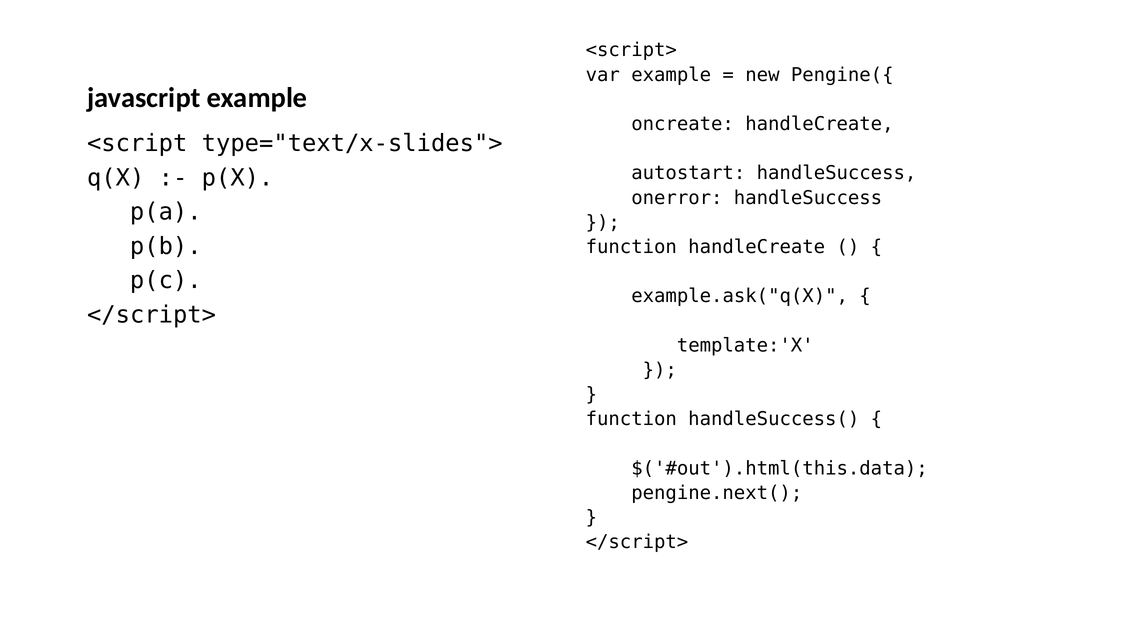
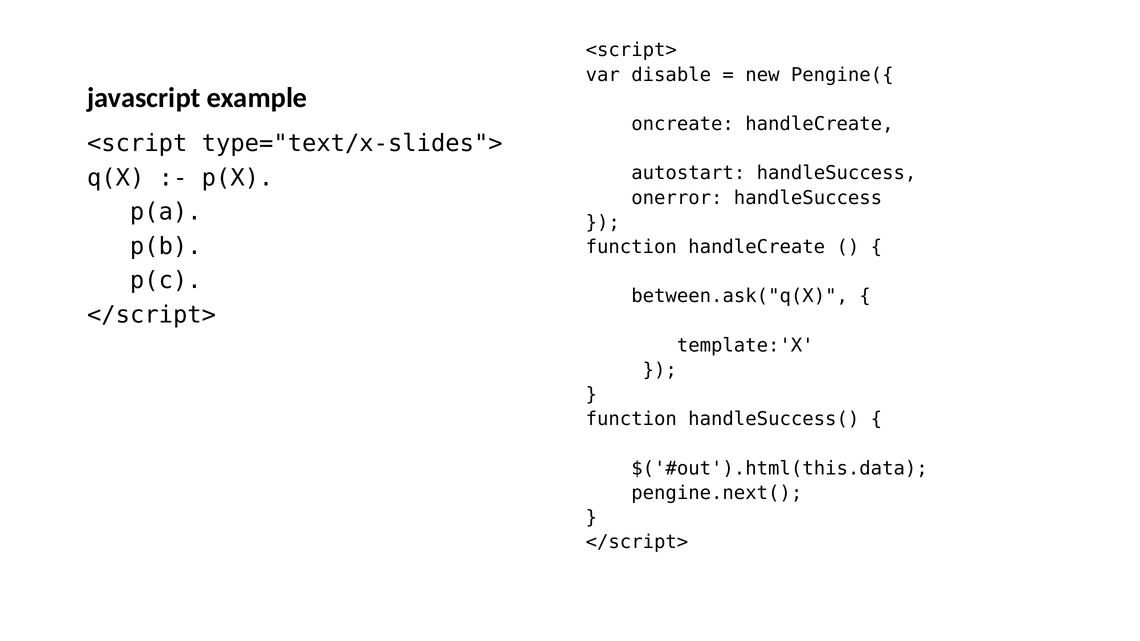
var example: example -> disable
example.ask("q(X: example.ask("q(X -> between.ask("q(X
